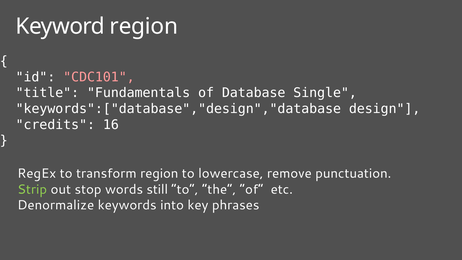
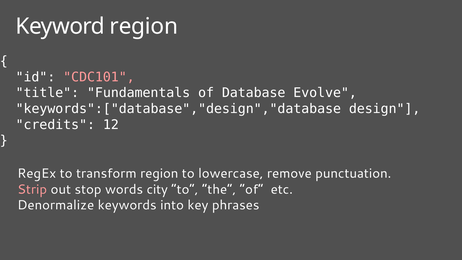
Single: Single -> Evolve
16: 16 -> 12
Strip colour: light green -> pink
still: still -> city
